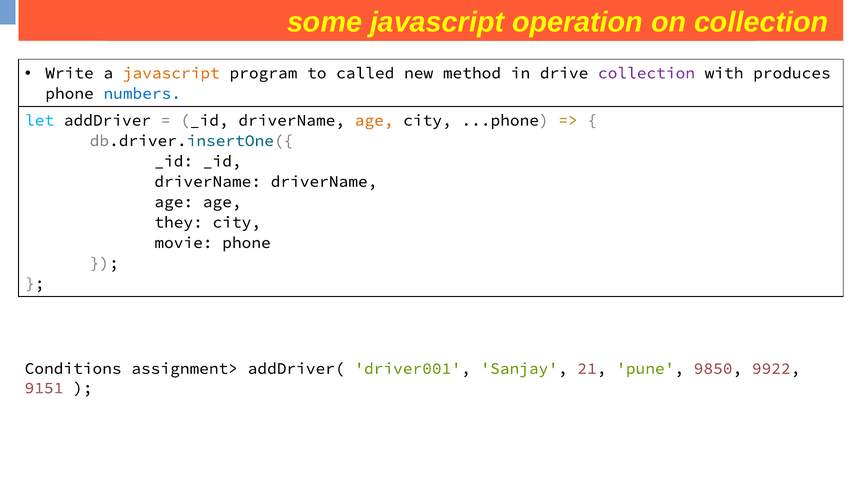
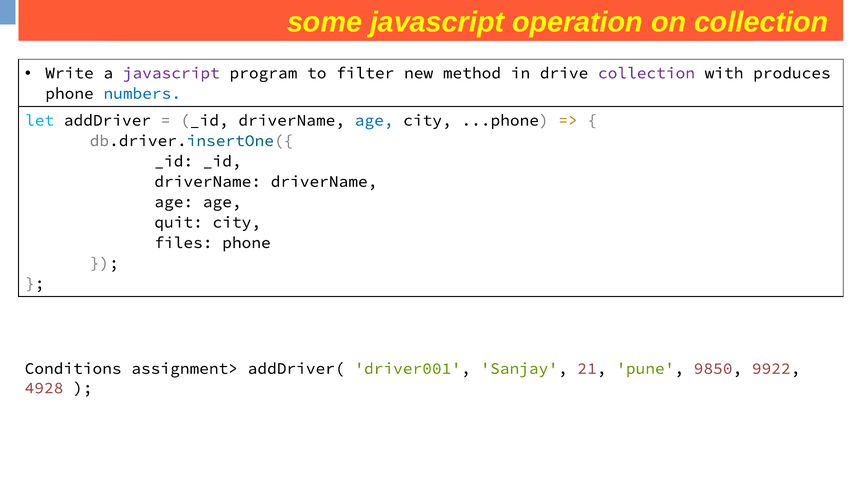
javascript at (171, 73) colour: orange -> purple
called: called -> filter
age at (374, 120) colour: orange -> blue
they: they -> quit
movie: movie -> files
9151: 9151 -> 4928
